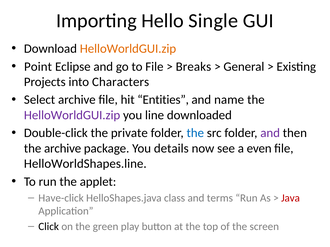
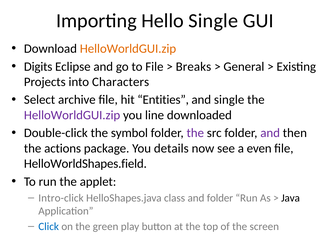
Point: Point -> Digits
and name: name -> single
private: private -> symbol
the at (195, 133) colour: blue -> purple
the archive: archive -> actions
HelloWorldShapes.line: HelloWorldShapes.line -> HelloWorldShapes.field
Have-click: Have-click -> Intro-click
and terms: terms -> folder
Java colour: red -> black
Click colour: black -> blue
